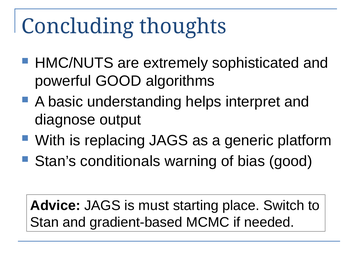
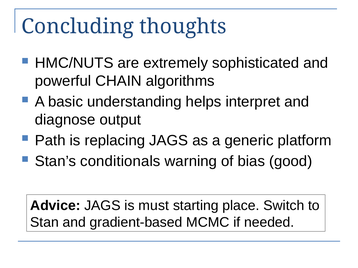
powerful GOOD: GOOD -> CHAIN
With: With -> Path
